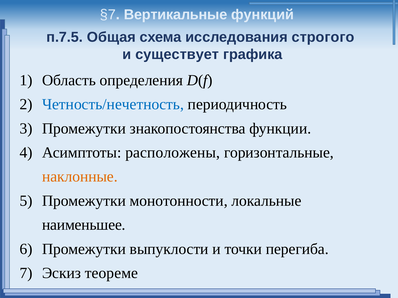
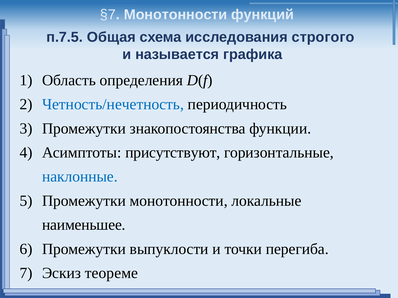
§7 Вертикальные: Вертикальные -> Монотонности
существует: существует -> называется
расположены: расположены -> присутствуют
наклонные colour: orange -> blue
